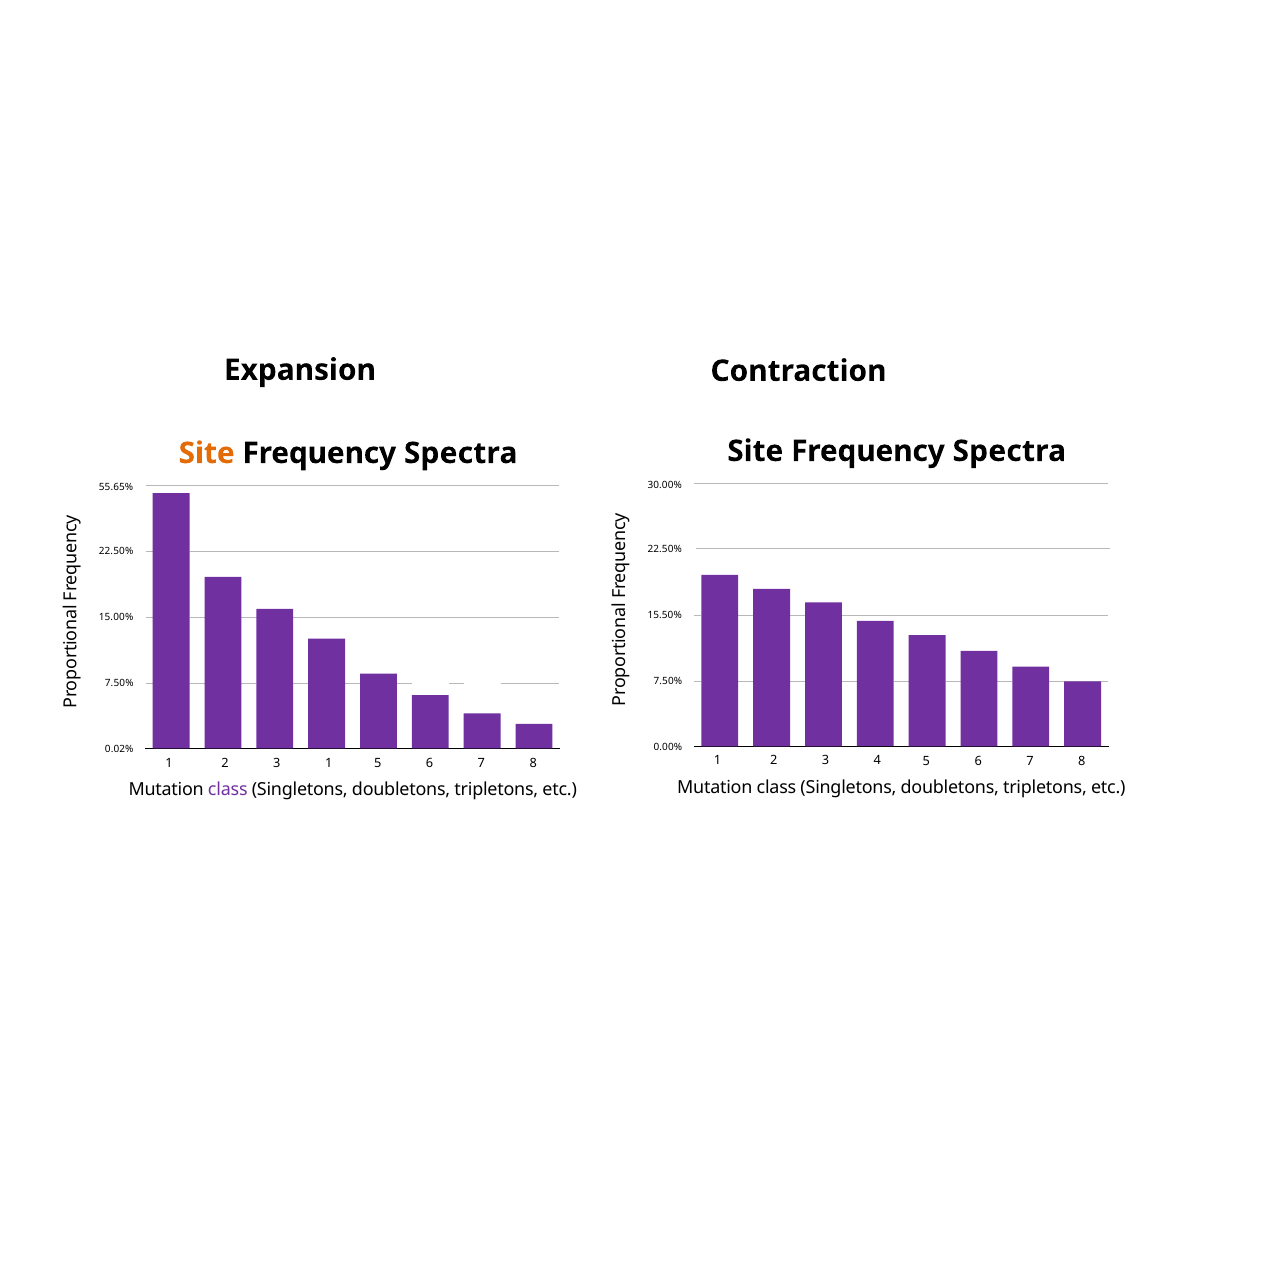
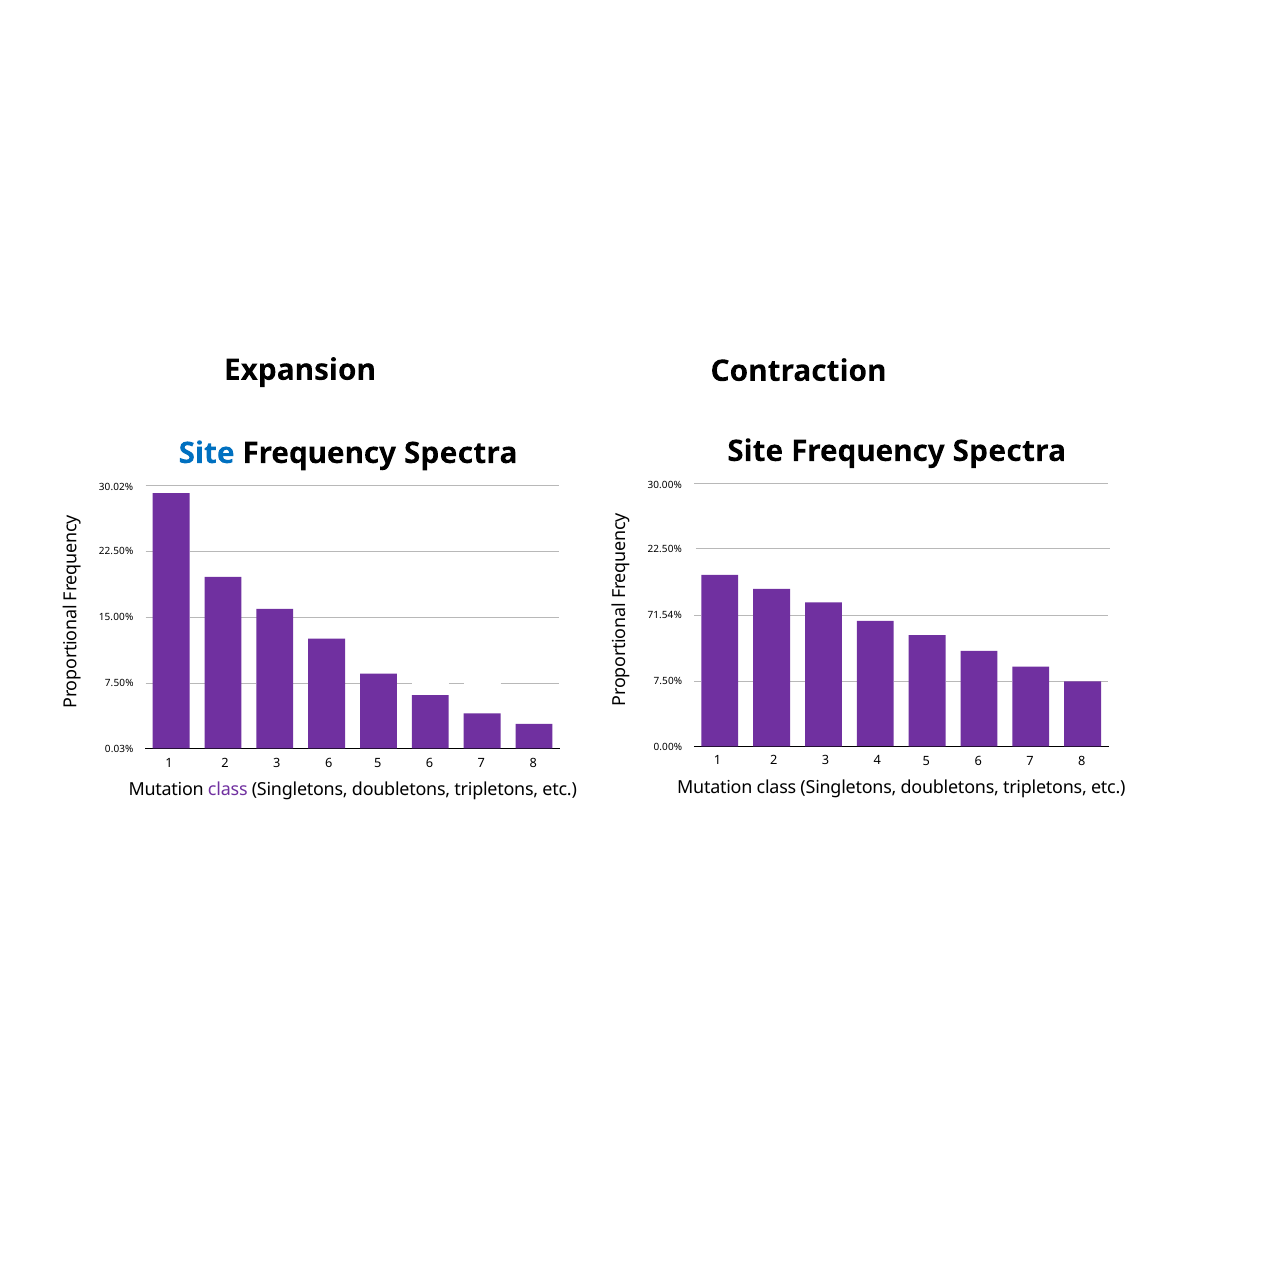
Site at (207, 453) colour: orange -> blue
55.65%: 55.65% -> 30.02%
15.50%: 15.50% -> 71.54%
0.02%: 0.02% -> 0.03%
3 1: 1 -> 6
